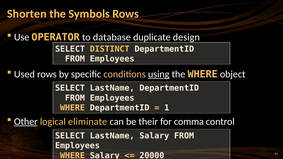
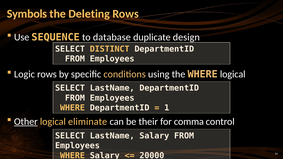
Shorten: Shorten -> Symbols
Symbols: Symbols -> Deleting
OPERATOR: OPERATOR -> SEQUENCE
Used: Used -> Logic
using underline: present -> none
WHERE object: object -> logical
